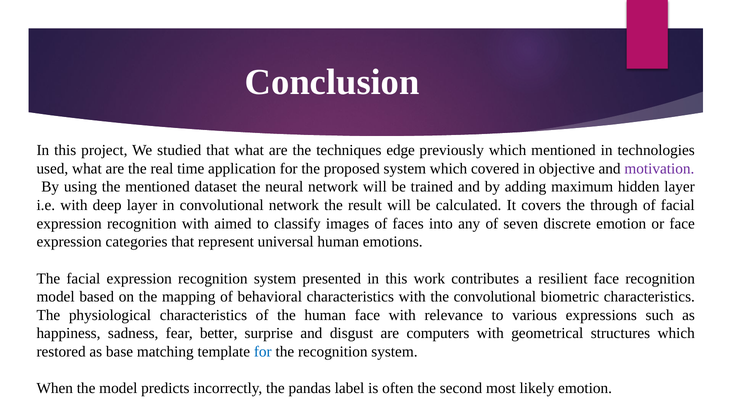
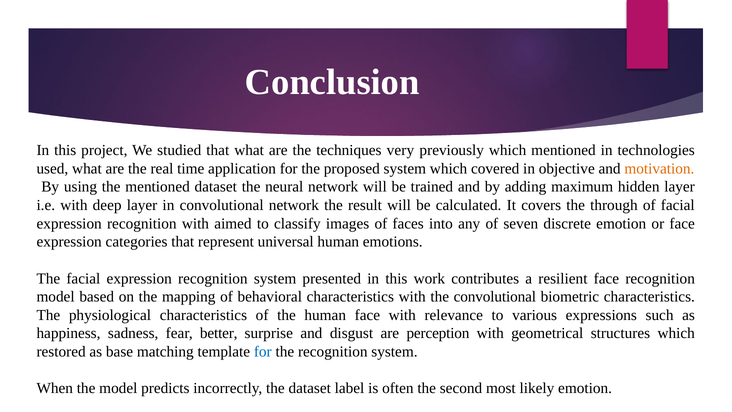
edge: edge -> very
motivation colour: purple -> orange
computers: computers -> perception
the pandas: pandas -> dataset
